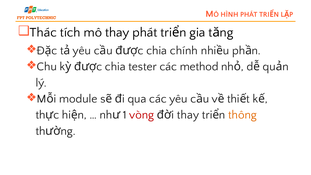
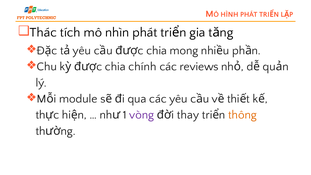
mô thay: thay -> nhìn
chính: chính -> mong
tester: tester -> chính
method: method -> reviews
vòng colour: red -> purple
